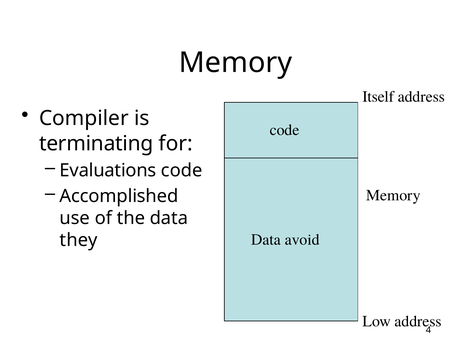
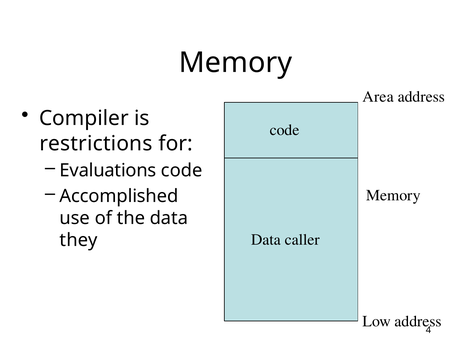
Itself: Itself -> Area
terminating: terminating -> restrictions
avoid: avoid -> caller
